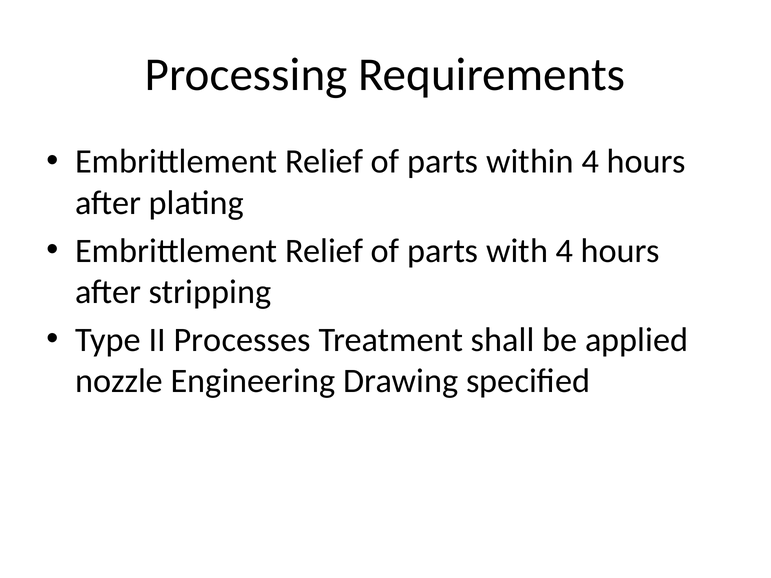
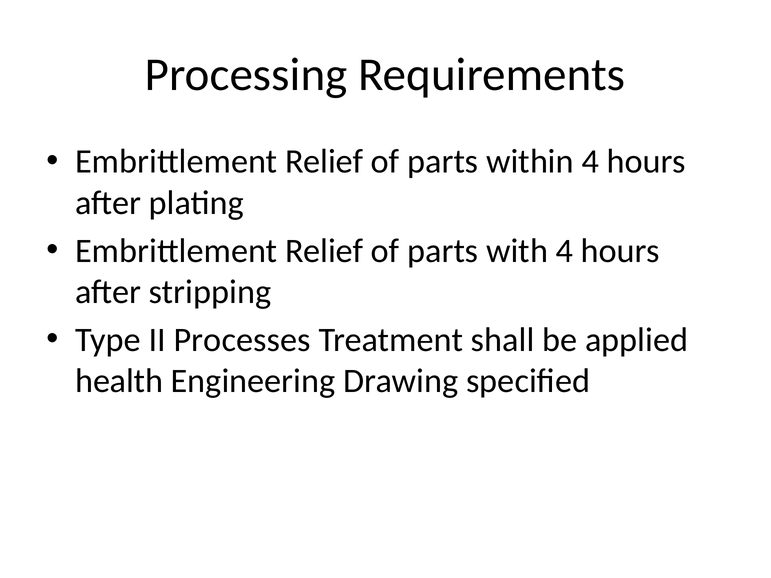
nozzle: nozzle -> health
